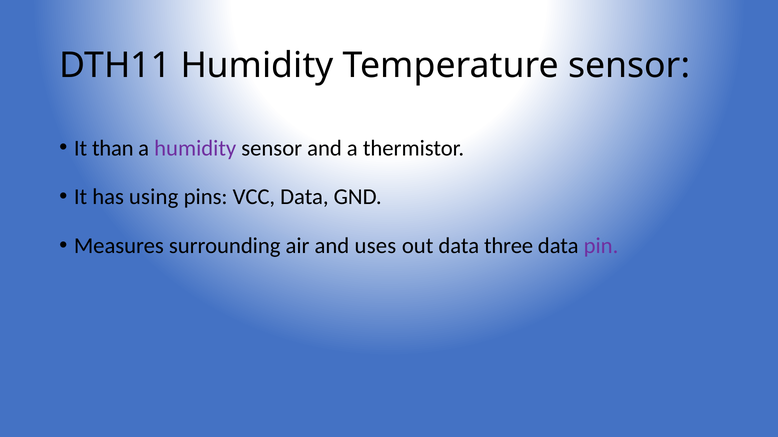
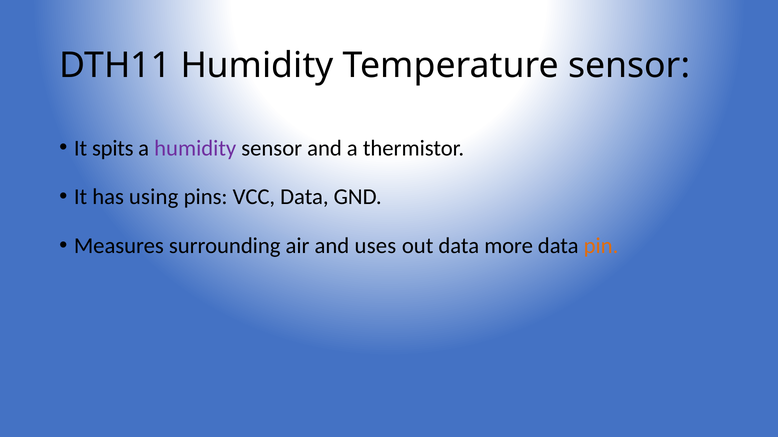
than: than -> spits
three: three -> more
pin colour: purple -> orange
